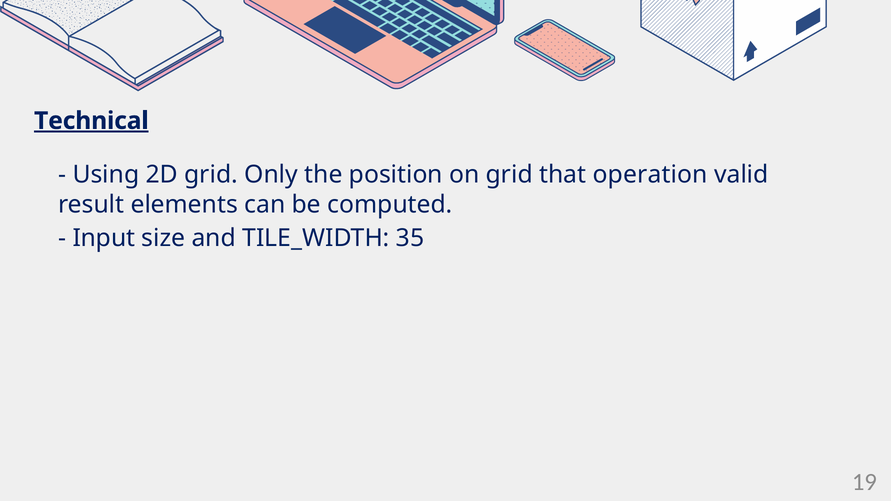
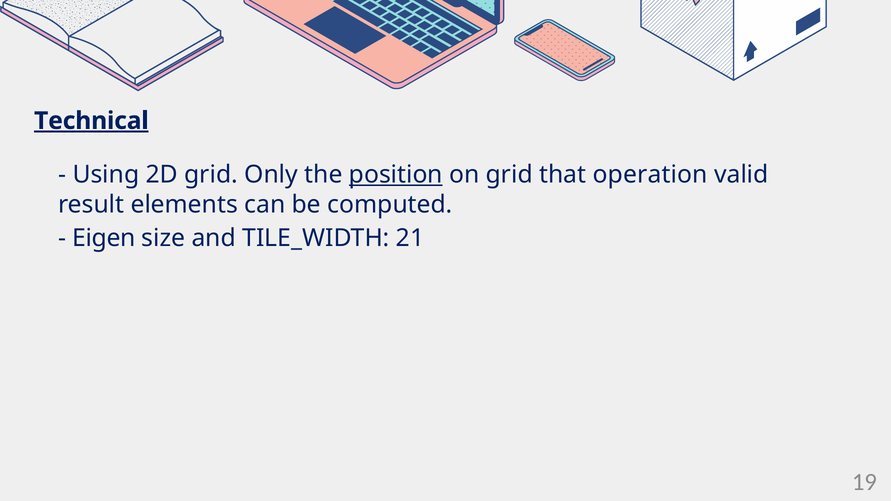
position underline: none -> present
Input: Input -> Eigen
35: 35 -> 21
